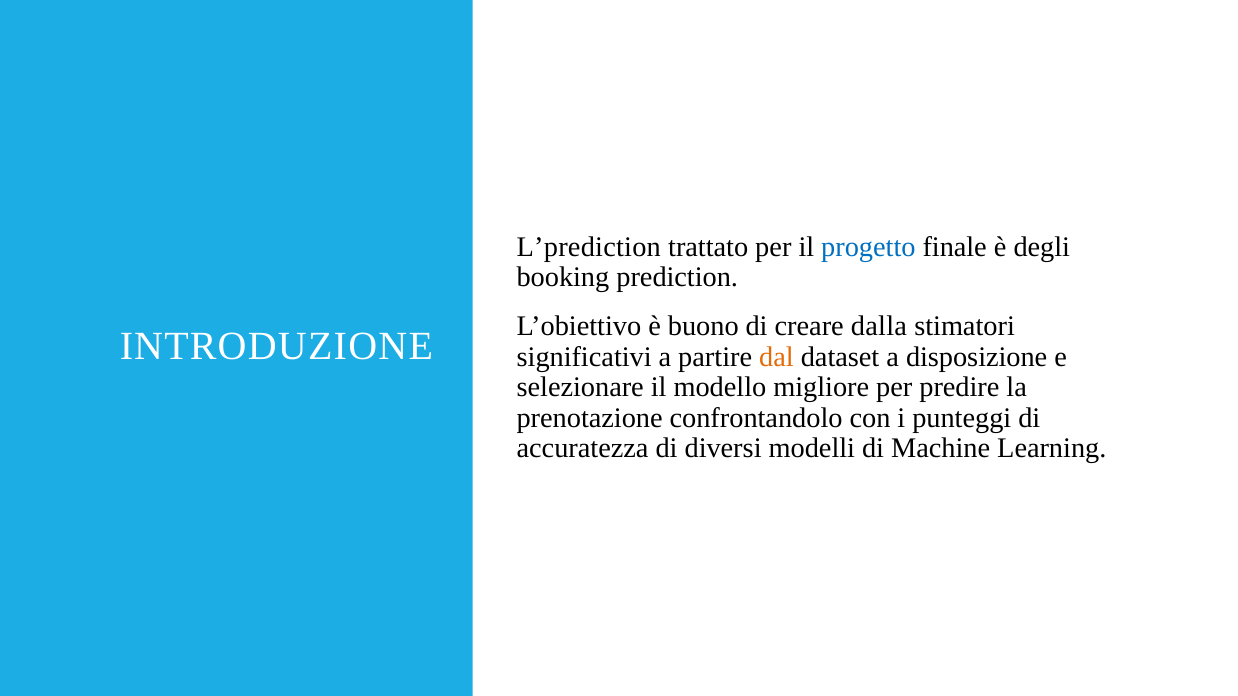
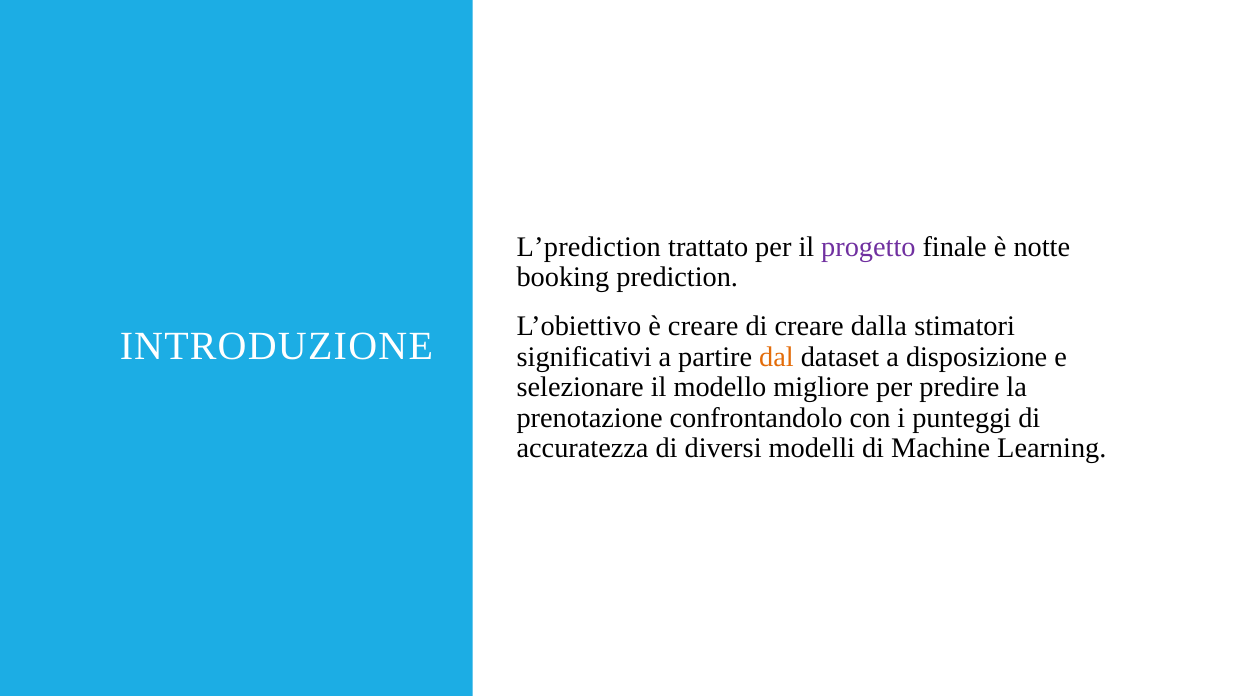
progetto colour: blue -> purple
degli: degli -> notte
è buono: buono -> creare
